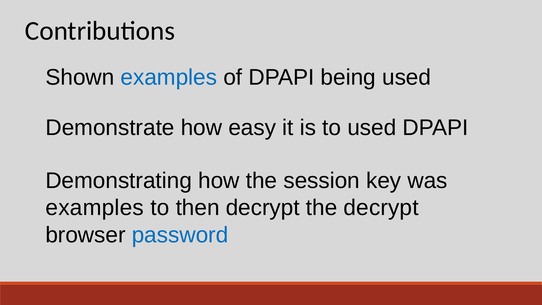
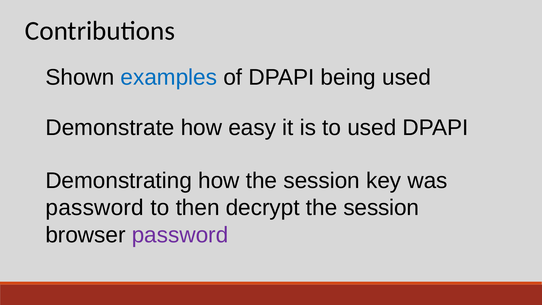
examples at (95, 208): examples -> password
decrypt the decrypt: decrypt -> session
password at (180, 235) colour: blue -> purple
